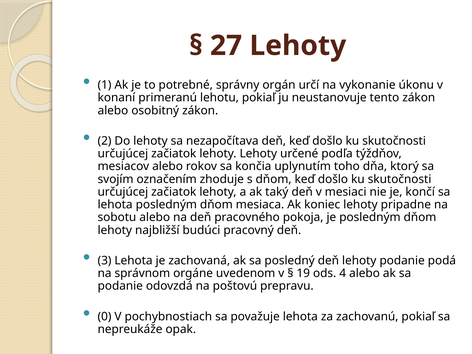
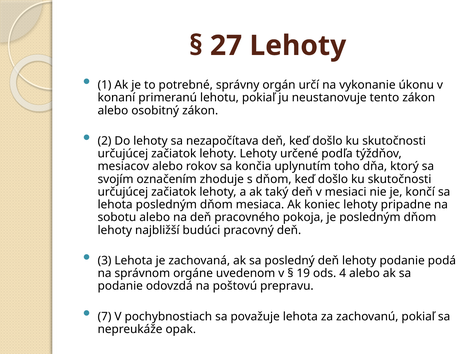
0: 0 -> 7
